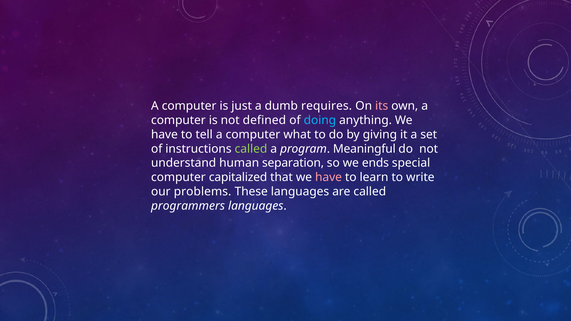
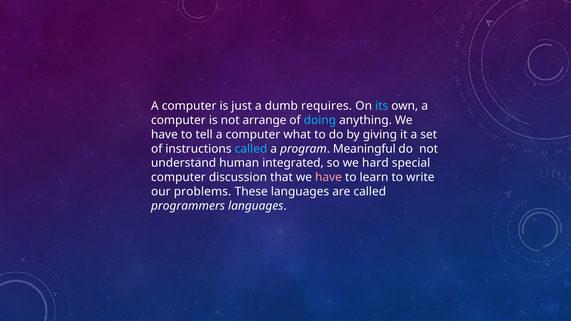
its colour: pink -> light blue
defined: defined -> arrange
called at (251, 149) colour: light green -> light blue
separation: separation -> integrated
ends: ends -> hard
capitalized: capitalized -> discussion
